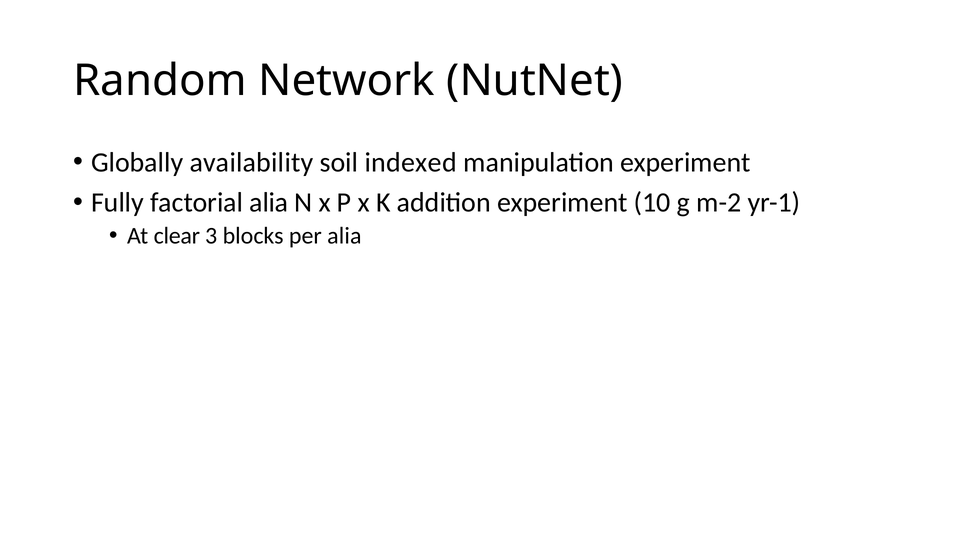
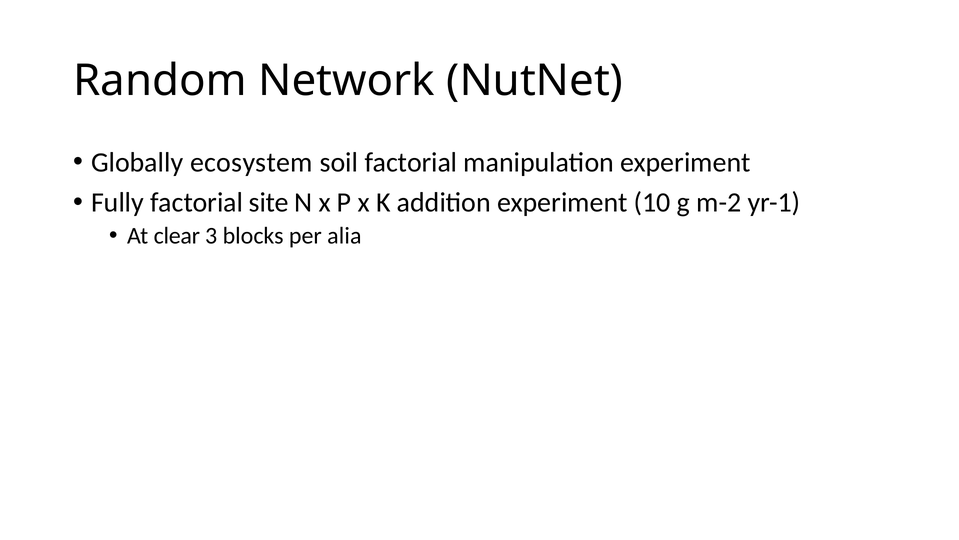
availability: availability -> ecosystem
soil indexed: indexed -> factorial
factorial alia: alia -> site
